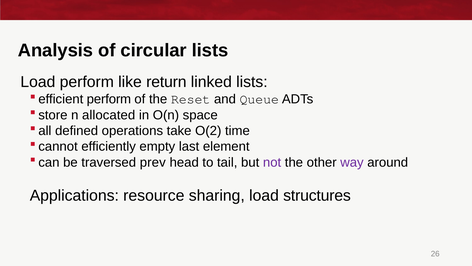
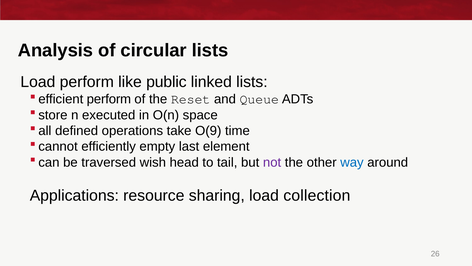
return: return -> public
allocated: allocated -> executed
O(2: O(2 -> O(9
prev: prev -> wish
way colour: purple -> blue
structures: structures -> collection
